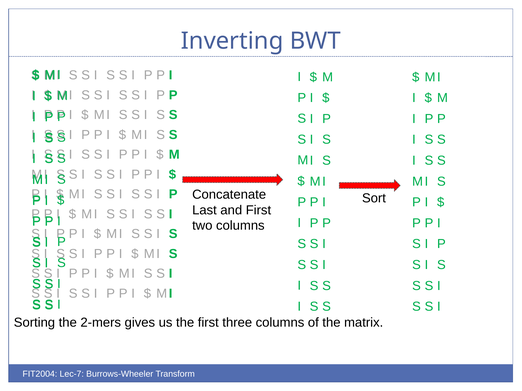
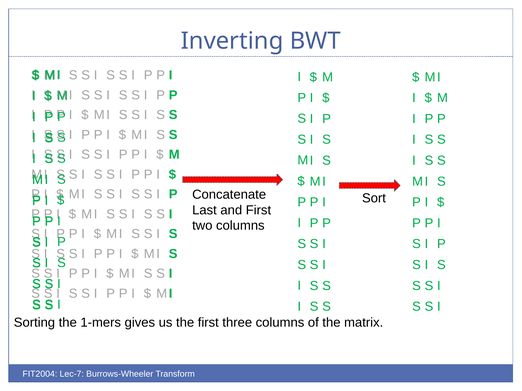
2-mers: 2-mers -> 1-mers
